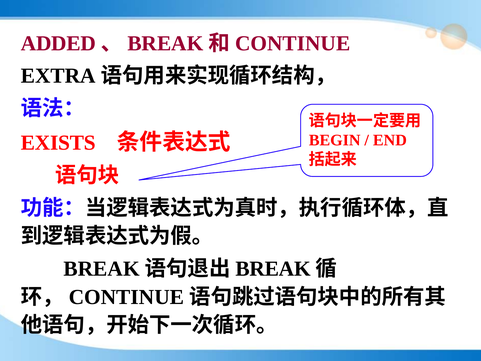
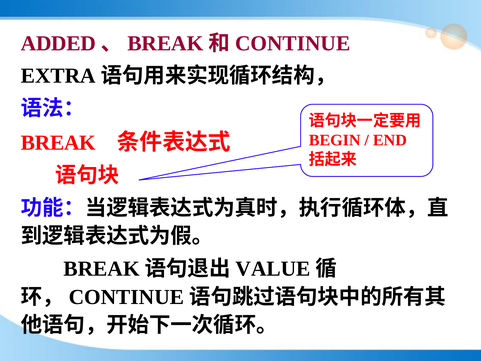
EXISTS at (58, 143): EXISTS -> BREAK
BREAK at (273, 269): BREAK -> VALUE
